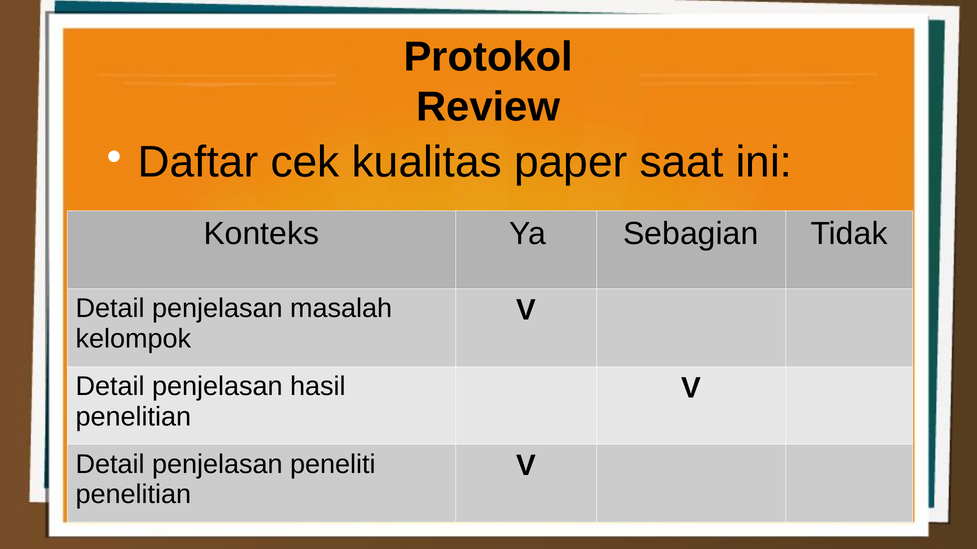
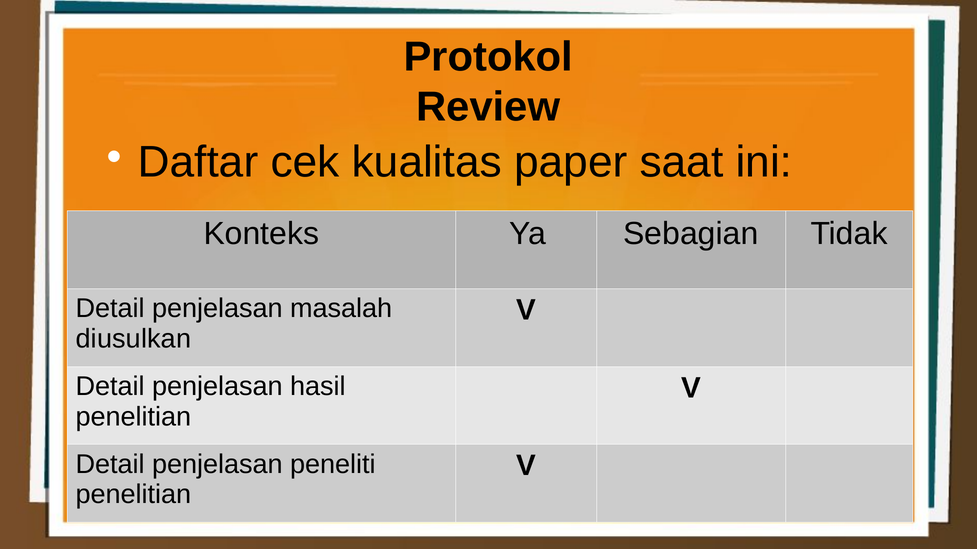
kelompok: kelompok -> diusulkan
